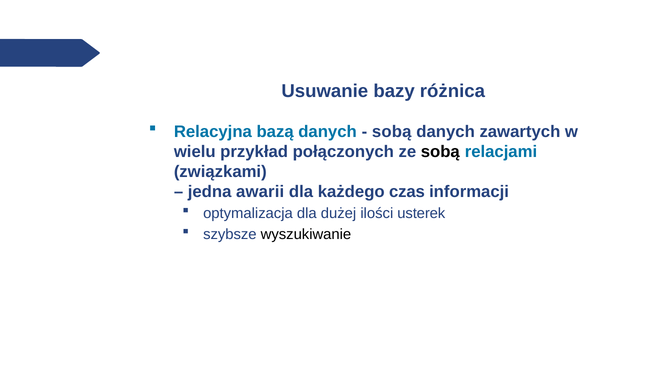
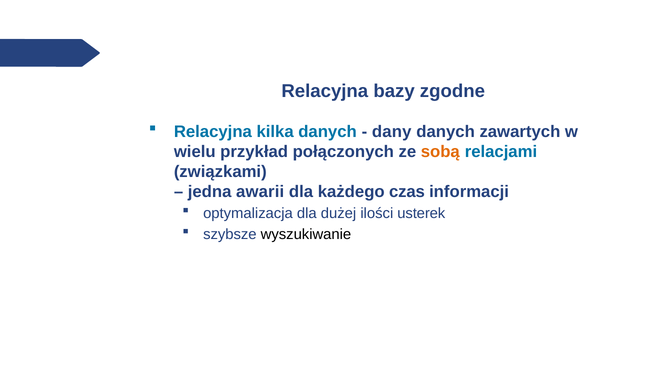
Usuwanie at (325, 91): Usuwanie -> Relacyjna
różnica: różnica -> zgodne
bazą: bazą -> kilka
sobą at (392, 132): sobą -> dany
sobą at (440, 152) colour: black -> orange
